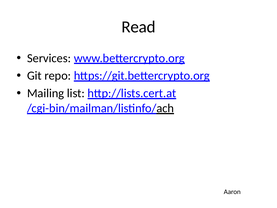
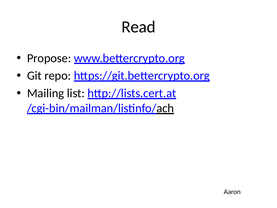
Services: Services -> Propose
